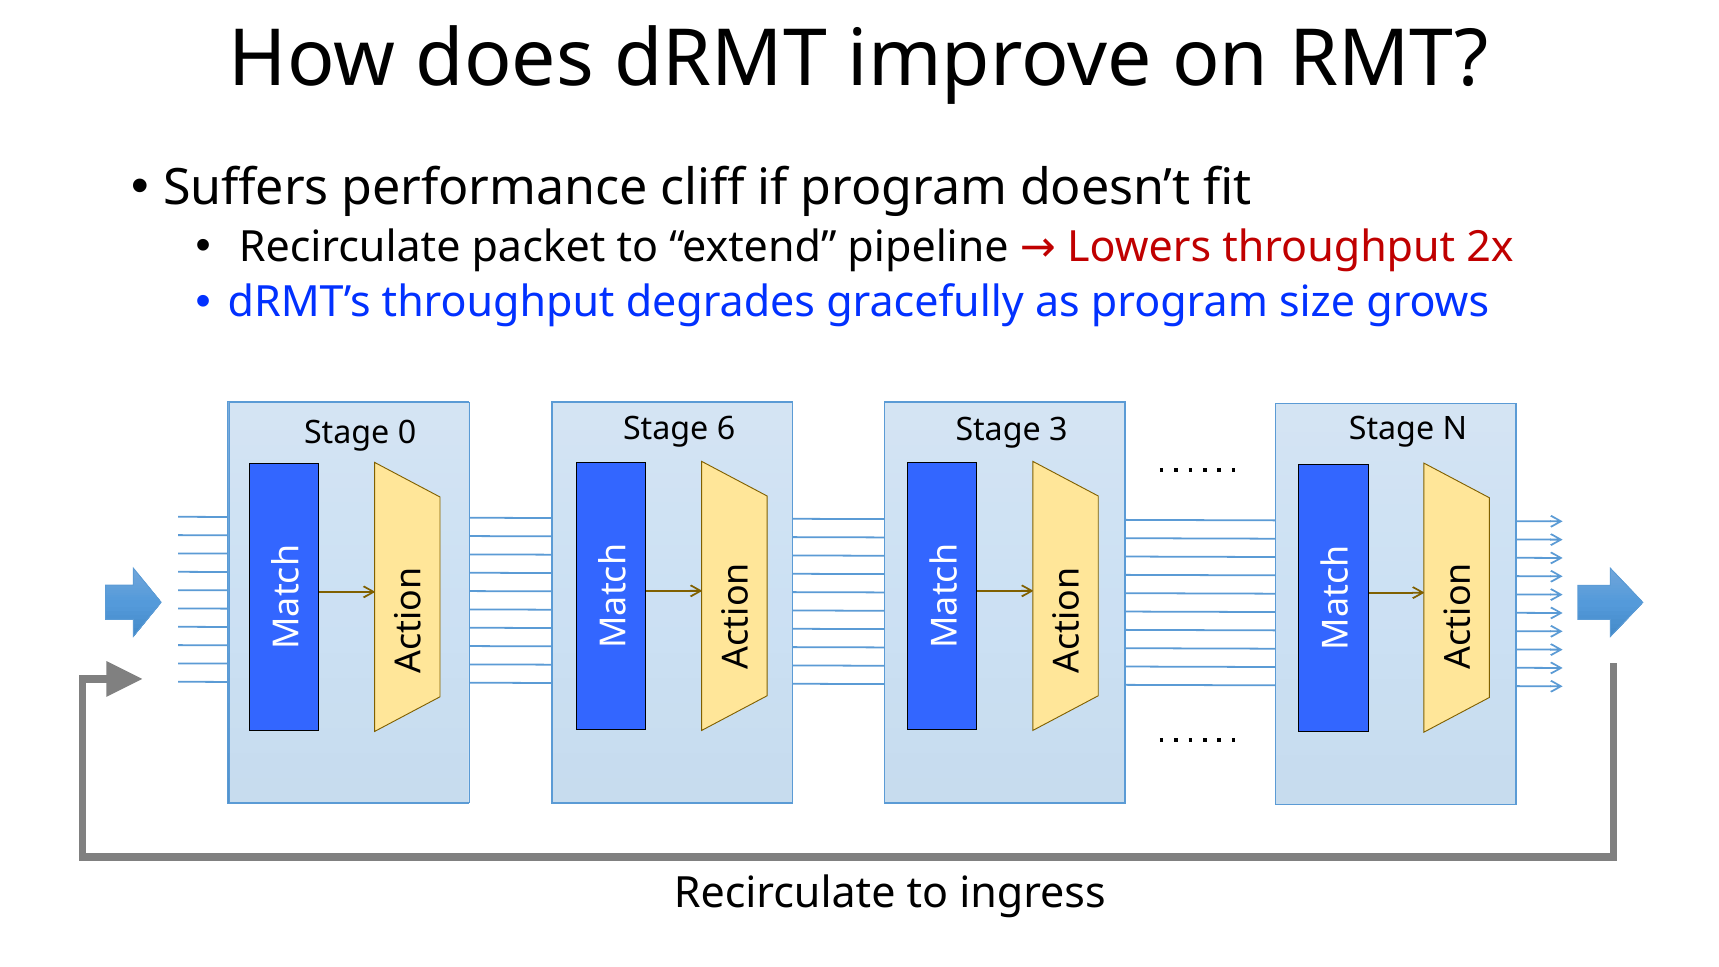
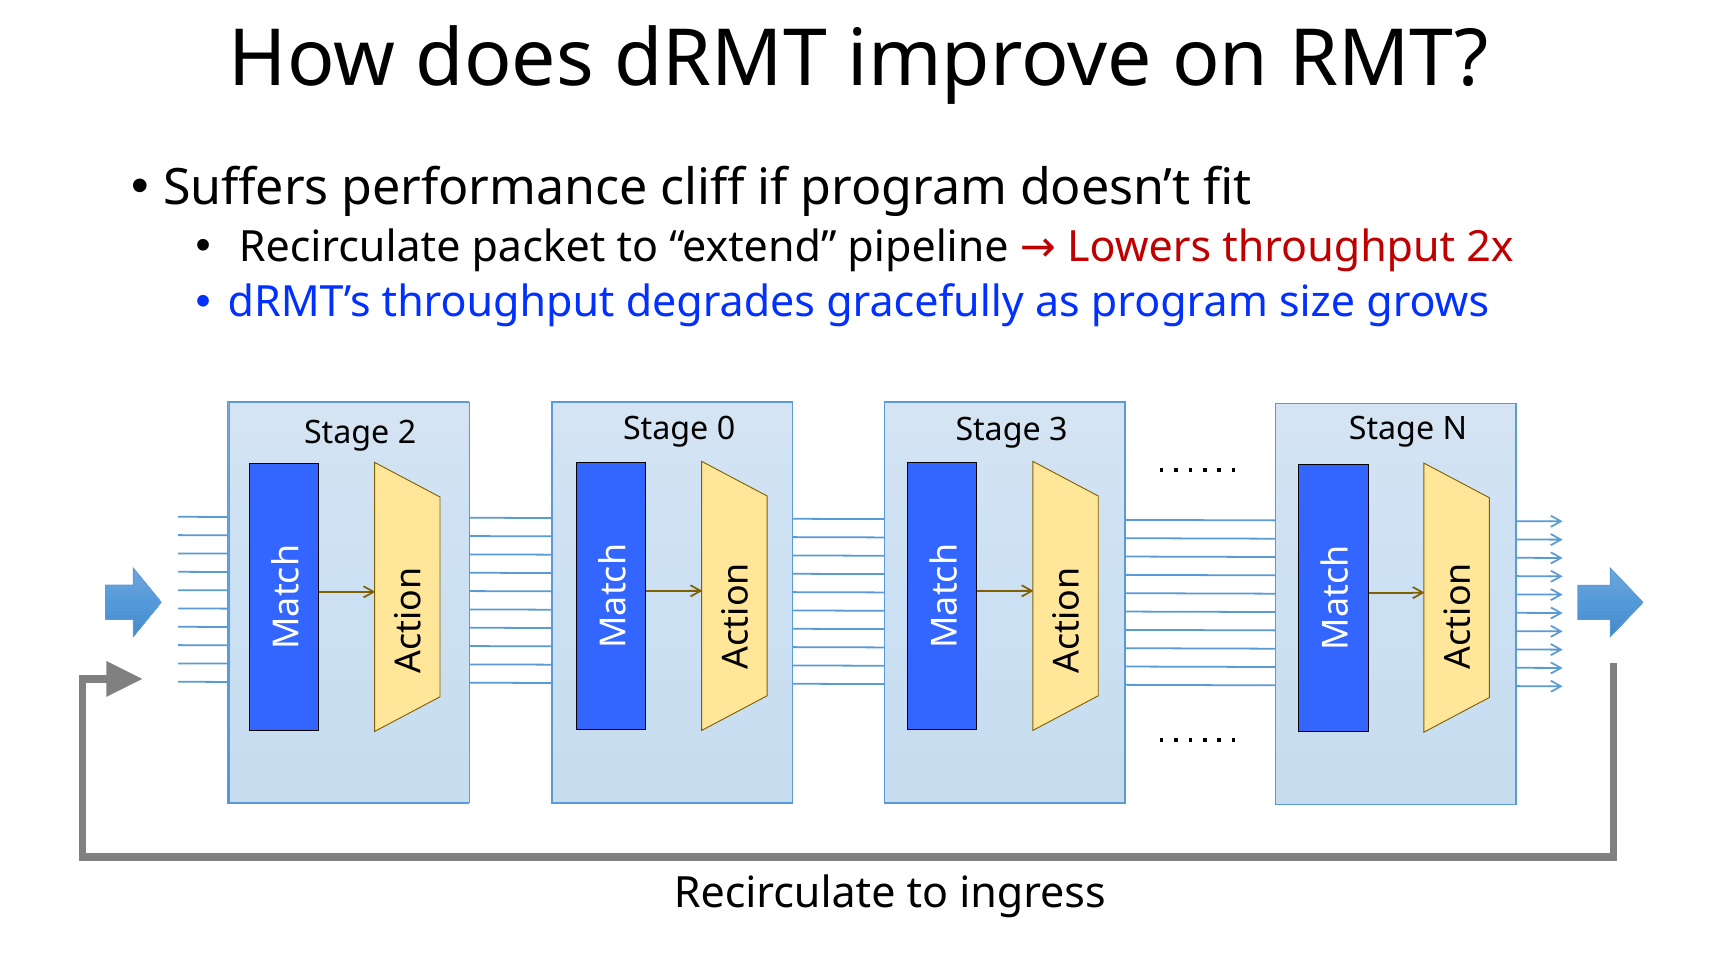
0: 0 -> 2
6: 6 -> 0
